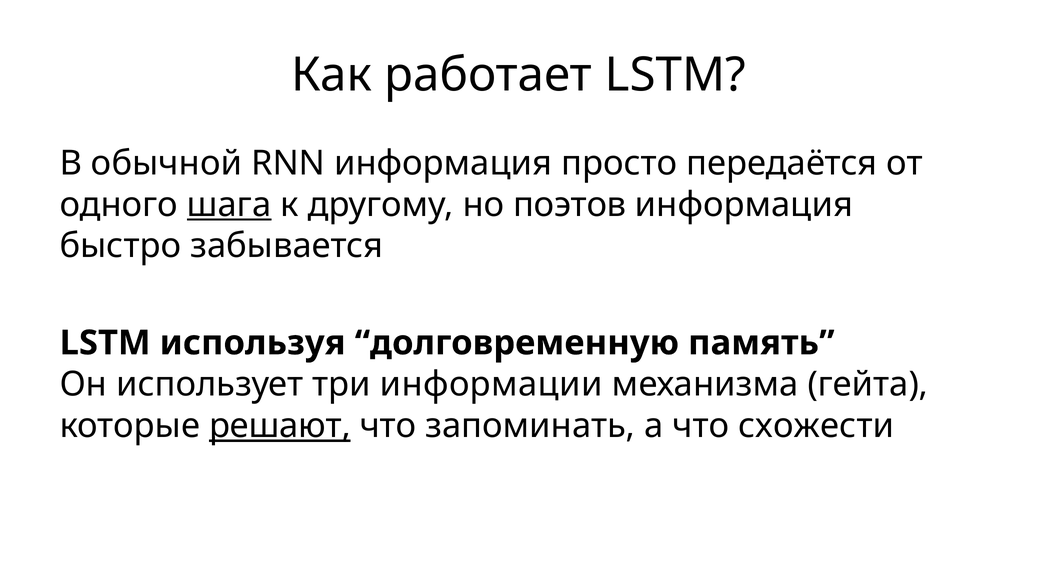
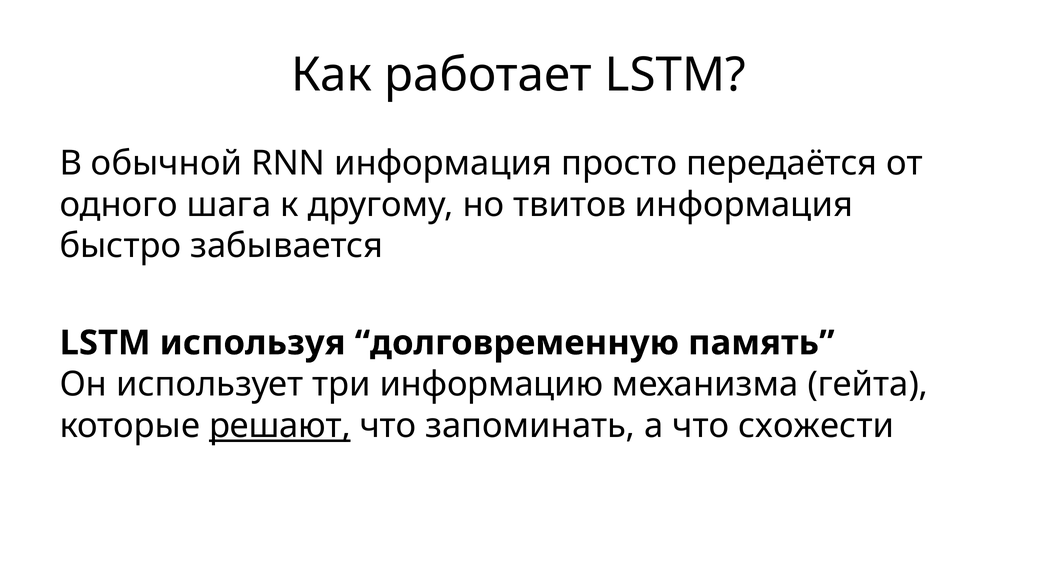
шага underline: present -> none
поэтов: поэтов -> твитов
информации: информации -> информацию
